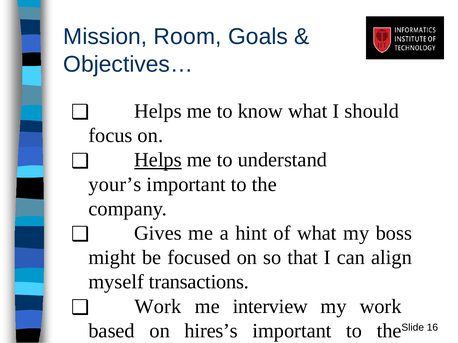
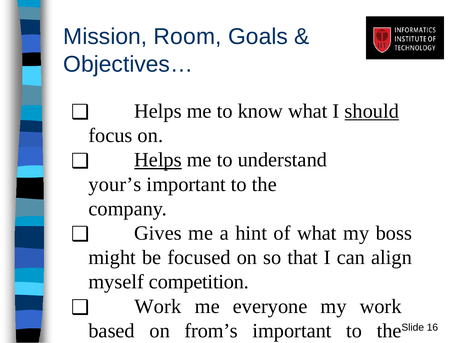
should underline: none -> present
transactions: transactions -> competition
interview: interview -> everyone
hires’s: hires’s -> from’s
